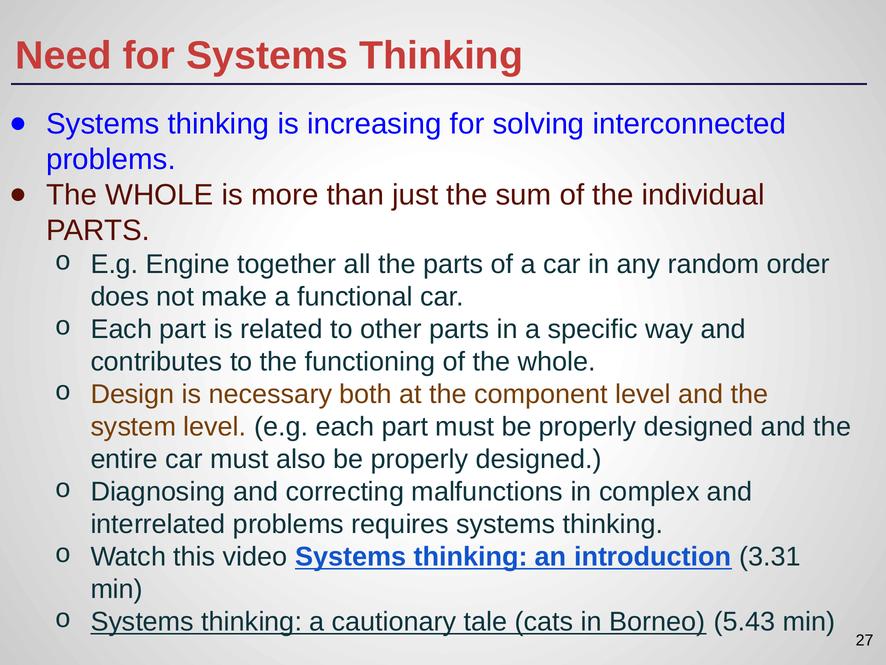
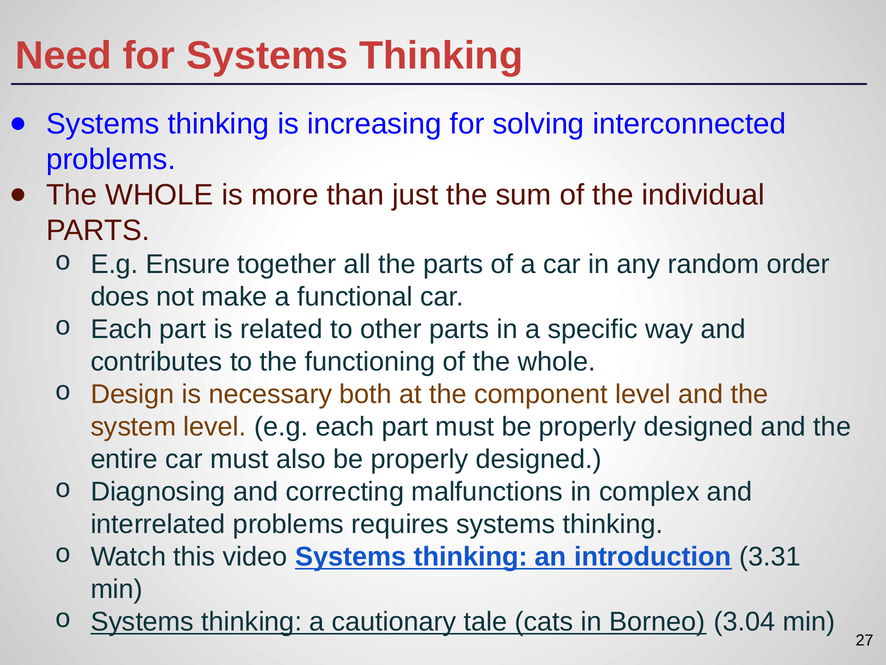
Engine: Engine -> Ensure
5.43: 5.43 -> 3.04
